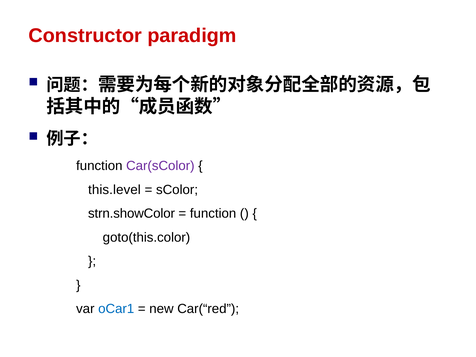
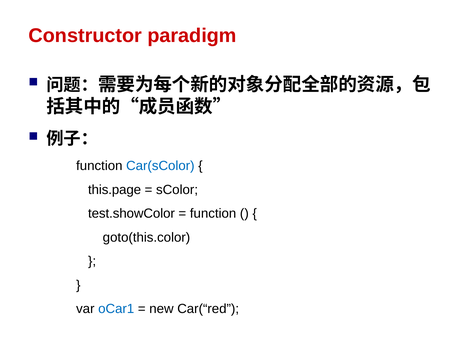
Car(sColor colour: purple -> blue
this.level: this.level -> this.page
strn.showColor: strn.showColor -> test.showColor
